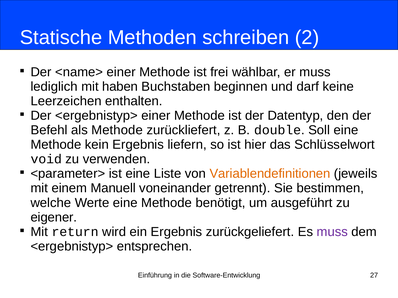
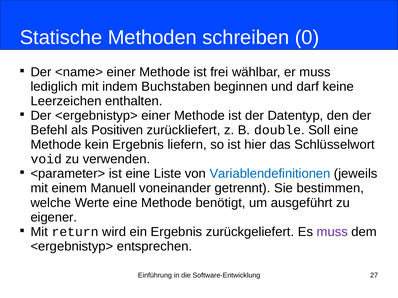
2: 2 -> 0
haben: haben -> indem
als Methode: Methode -> Positiven
Variablendefinitionen colour: orange -> blue
